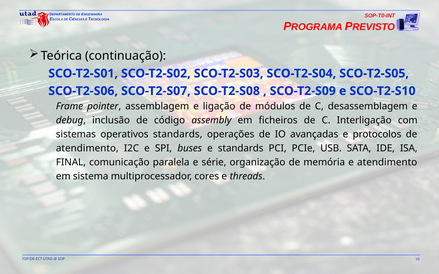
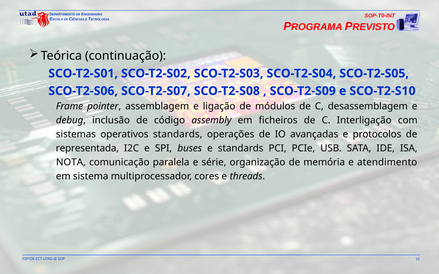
atendimento at (87, 149): atendimento -> representada
FINAL: FINAL -> NOTA
